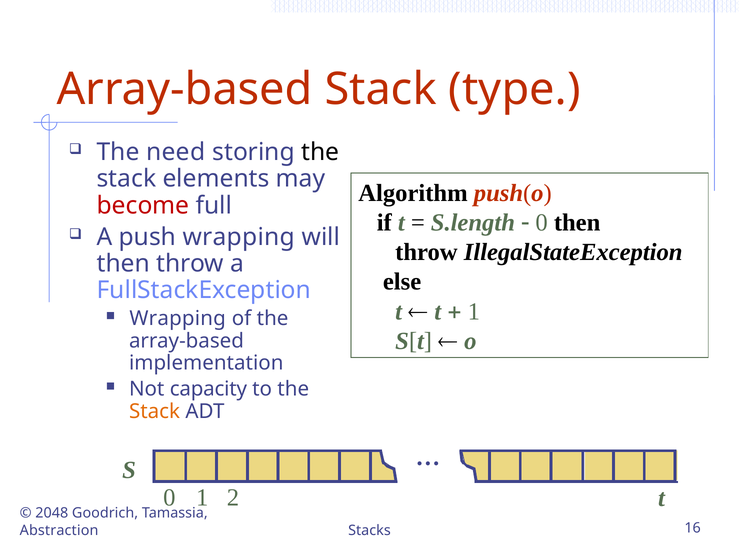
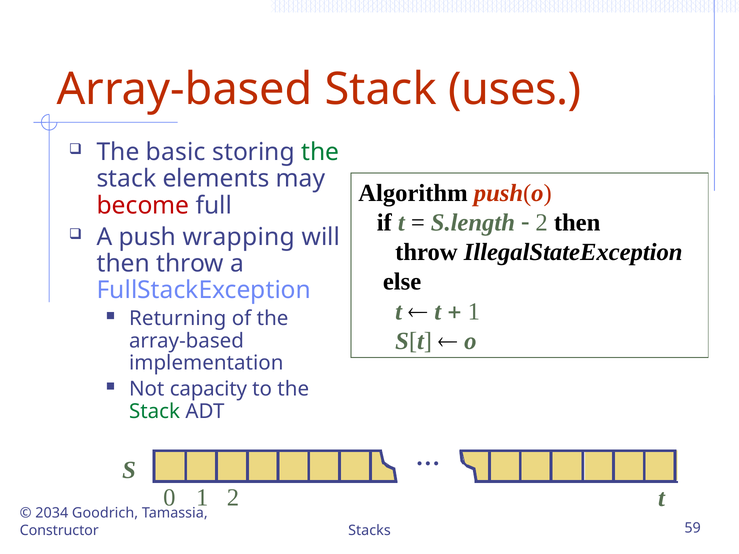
type: type -> uses
need: need -> basic
the at (320, 152) colour: black -> green
0 at (542, 223): 0 -> 2
Wrapping at (178, 319): Wrapping -> Returning
Stack at (155, 412) colour: orange -> green
2048: 2048 -> 2034
Abstraction: Abstraction -> Constructor
16: 16 -> 59
